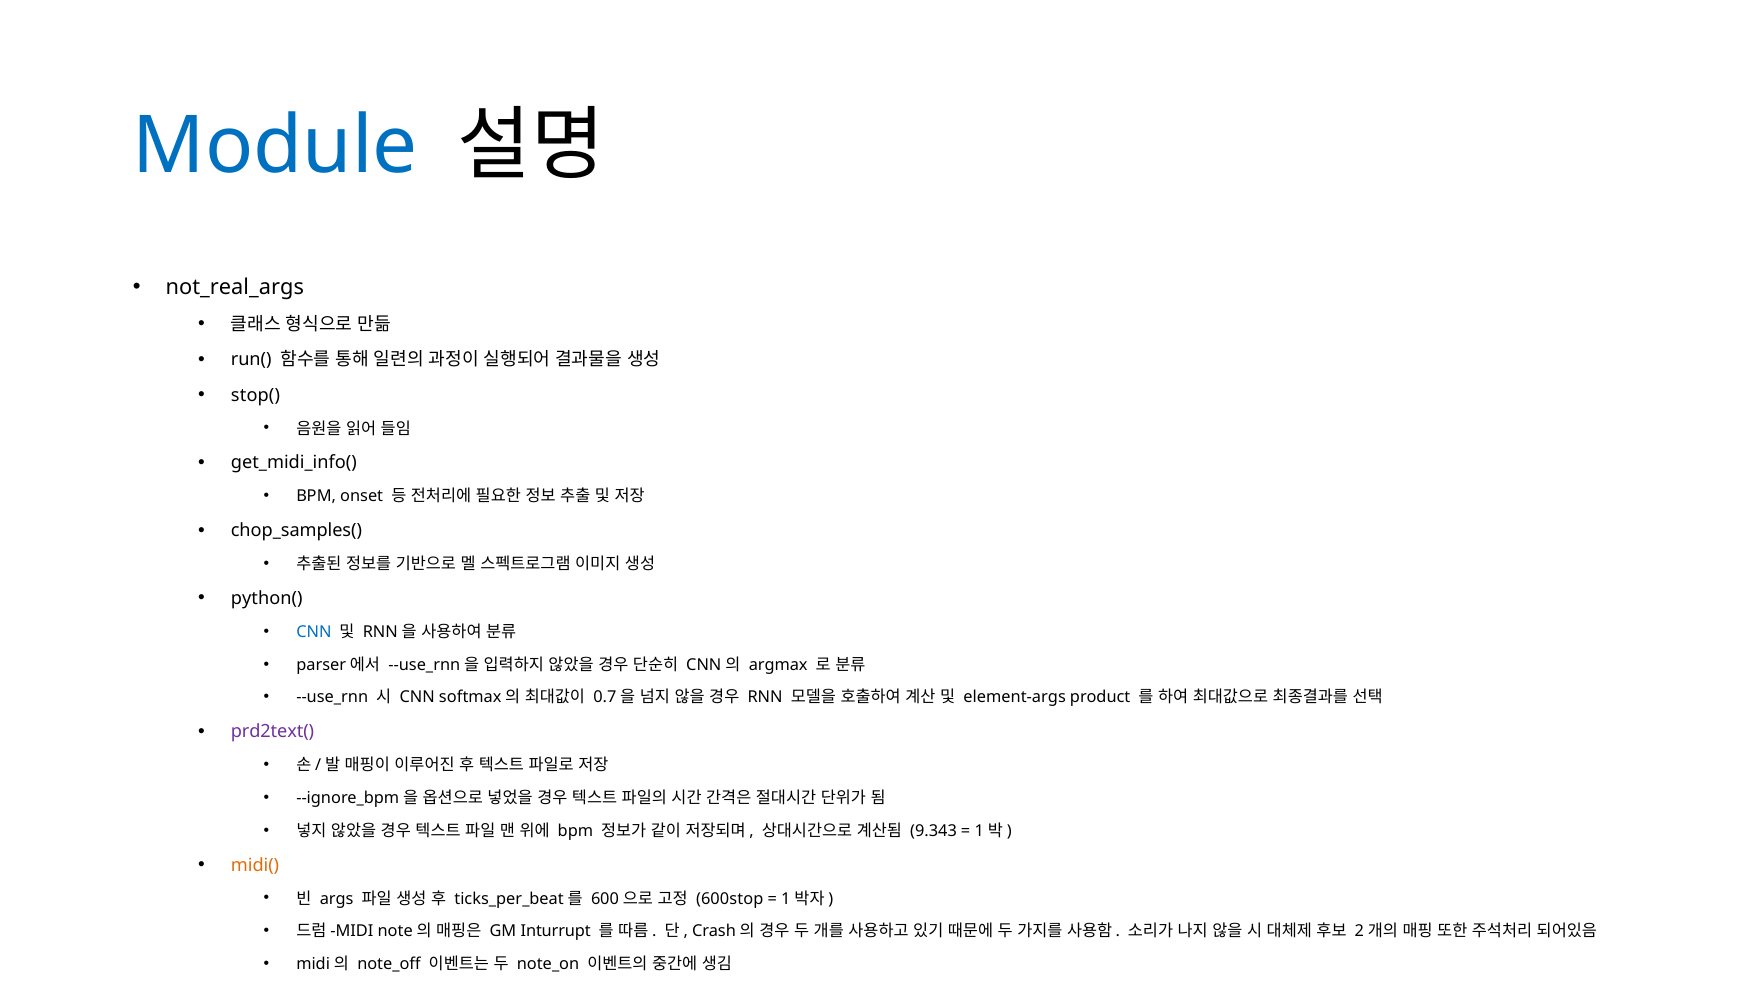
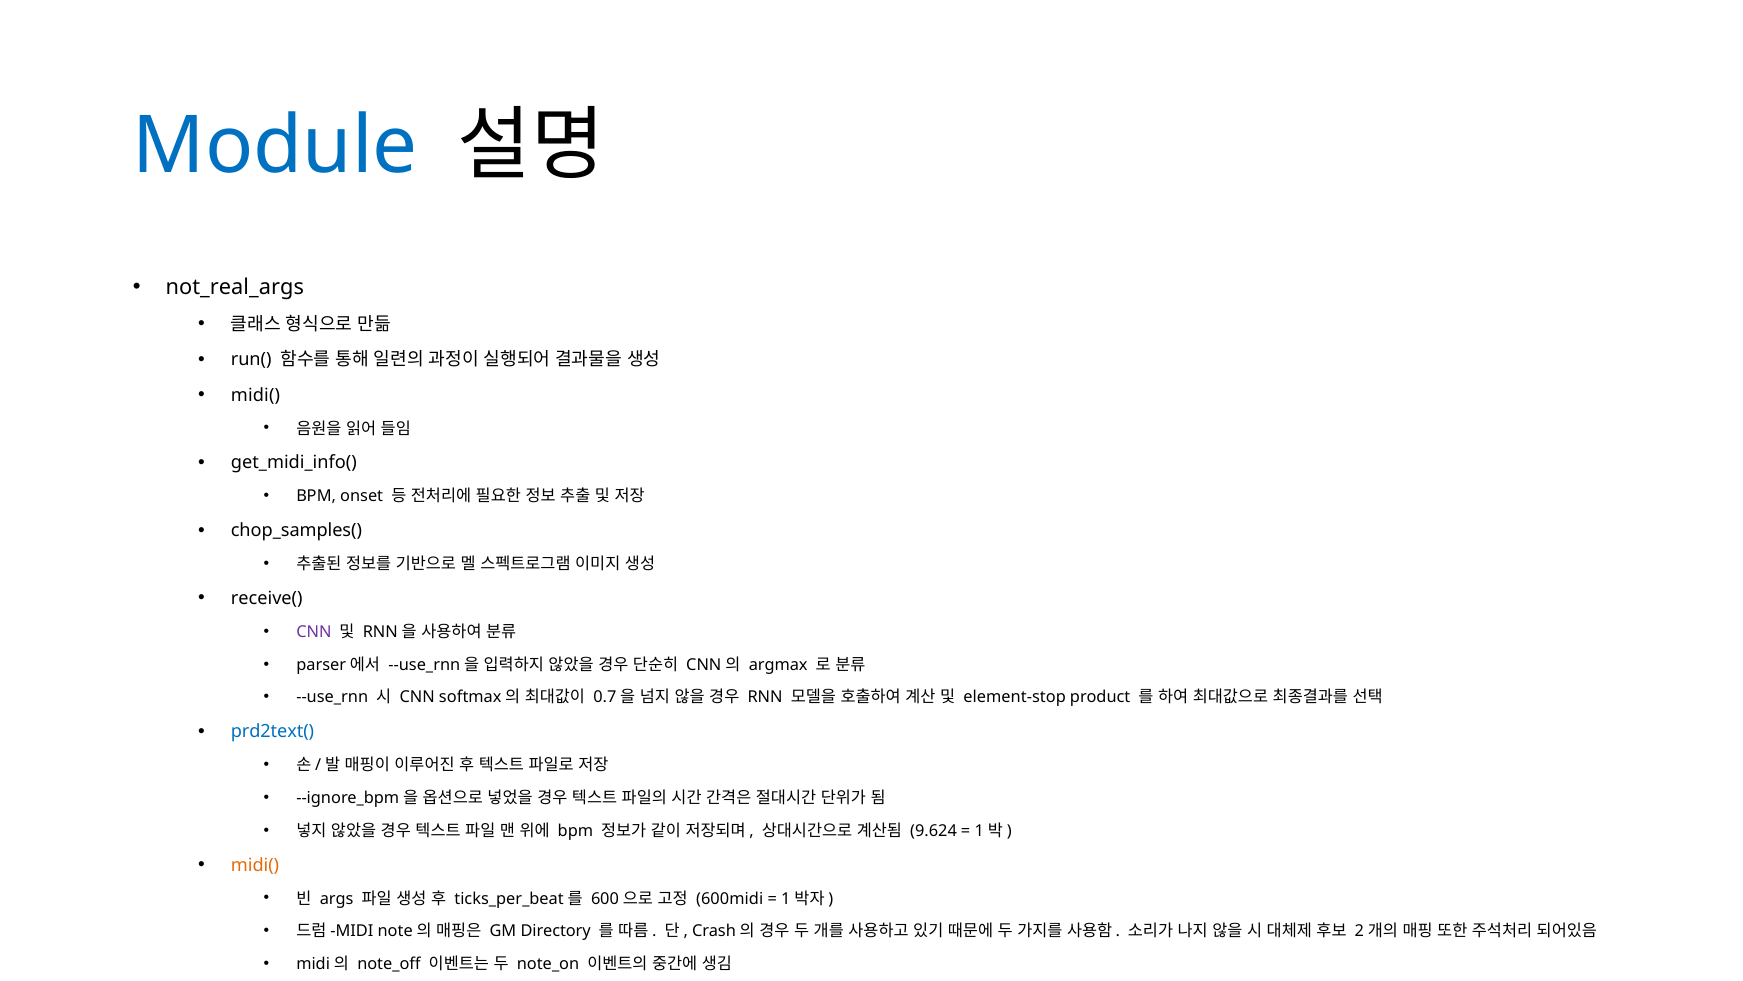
stop( at (255, 395): stop( -> midi(
python(: python( -> receive(
CNN at (314, 632) colour: blue -> purple
element-args: element-args -> element-stop
prd2text( colour: purple -> blue
9.343: 9.343 -> 9.624
600stop: 600stop -> 600midi
Inturrupt: Inturrupt -> Directory
